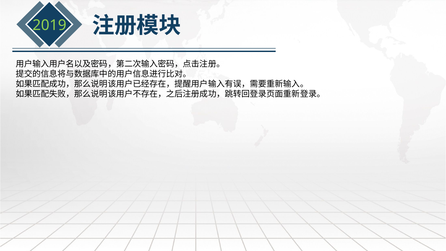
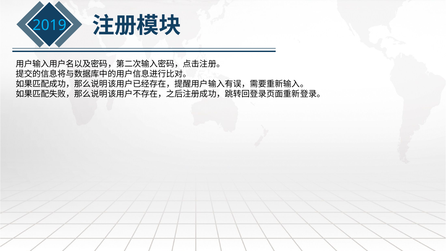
2019 colour: light green -> light blue
